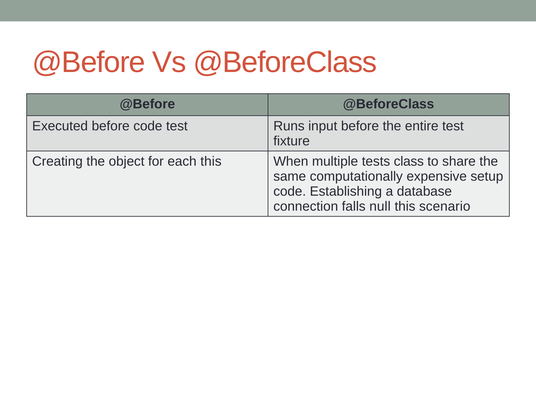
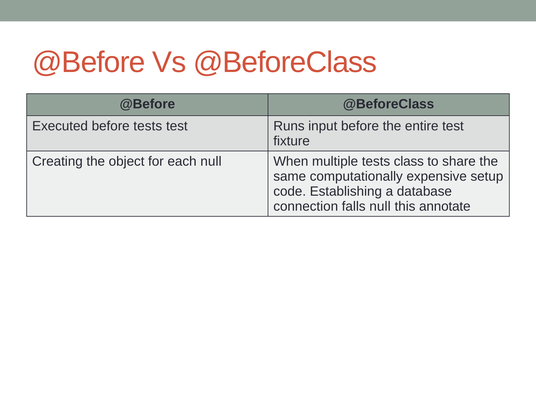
before code: code -> tests
each this: this -> null
scenario: scenario -> annotate
